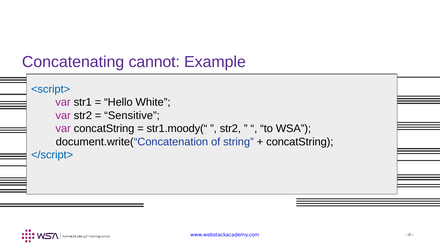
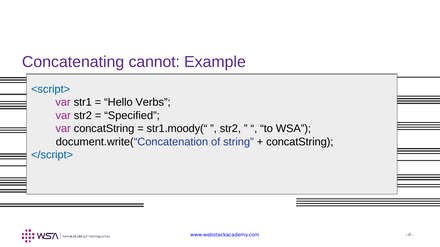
White: White -> Verbs
Sensitive: Sensitive -> Specified
